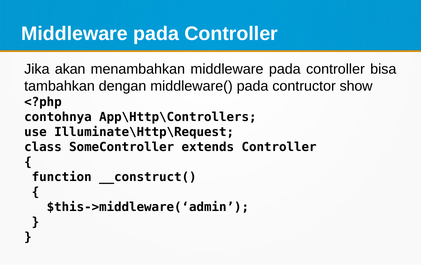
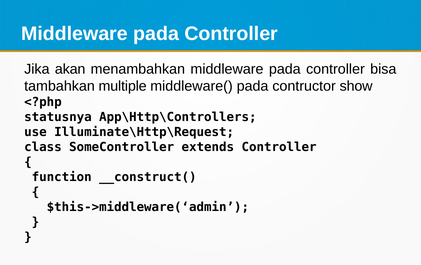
dengan: dengan -> multiple
contohnya: contohnya -> statusnya
